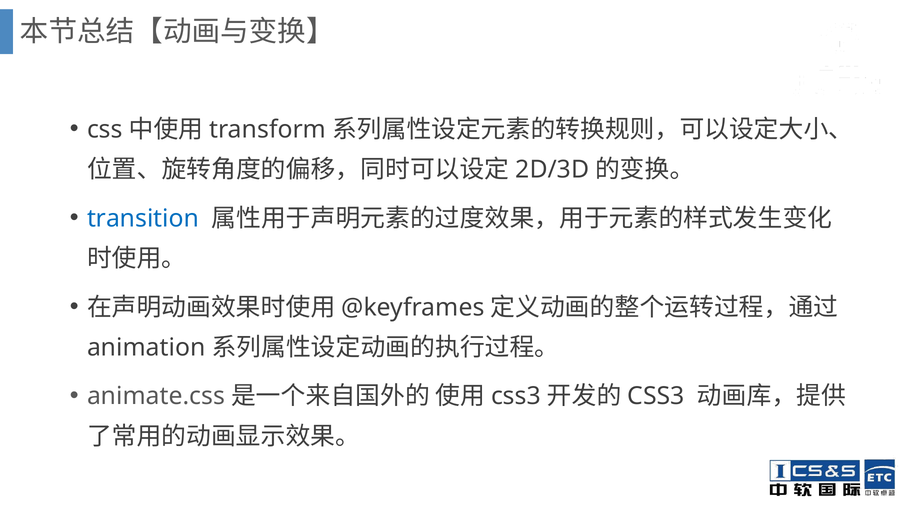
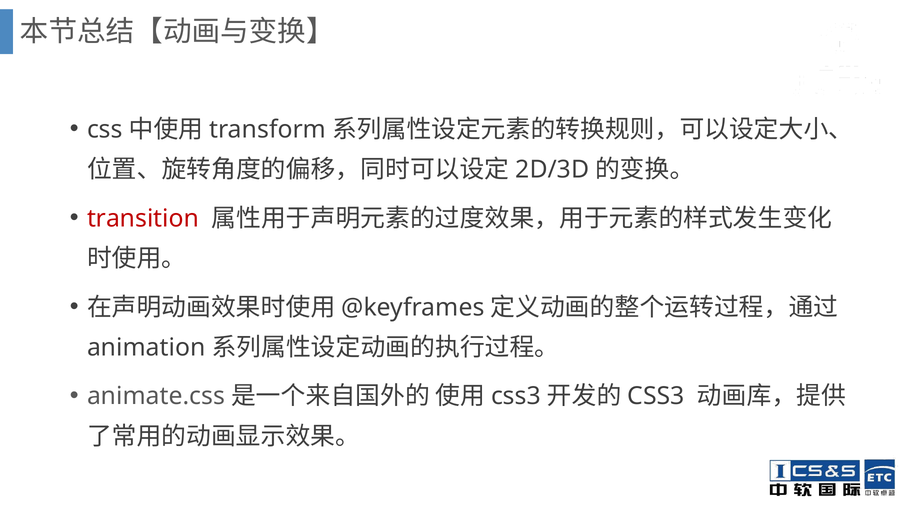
transition colour: blue -> red
